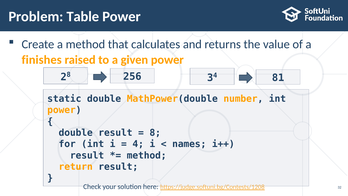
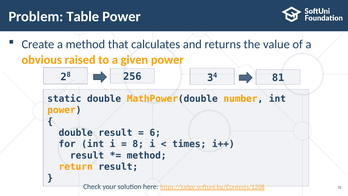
finishes: finishes -> obvious
8 at (155, 133): 8 -> 6
4 at (138, 144): 4 -> 8
names: names -> times
